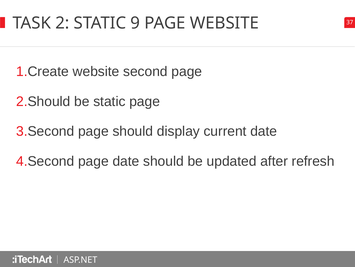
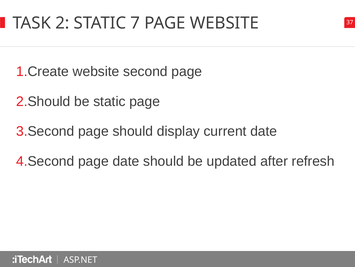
9: 9 -> 7
